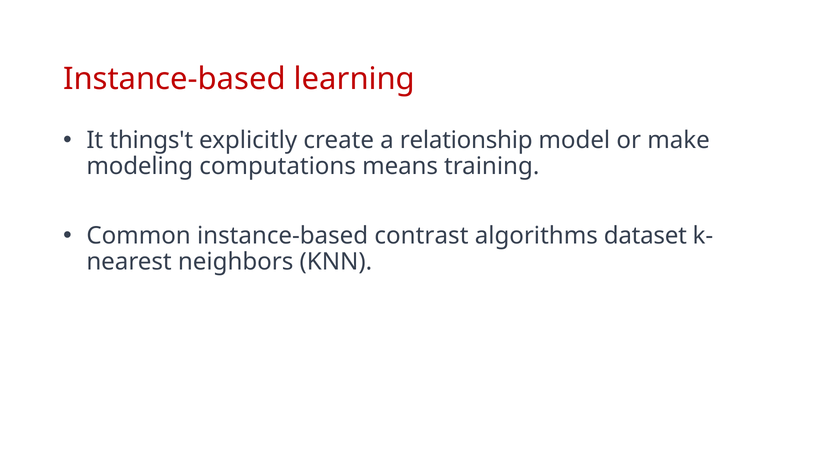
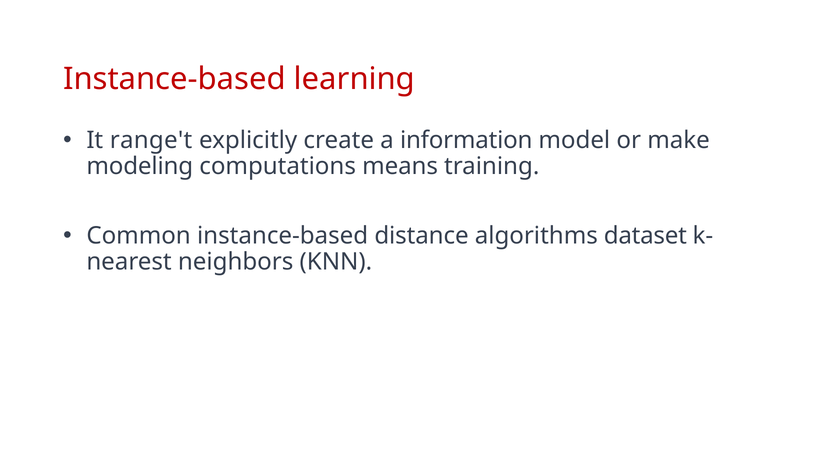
things't: things't -> range't
relationship: relationship -> information
contrast: contrast -> distance
